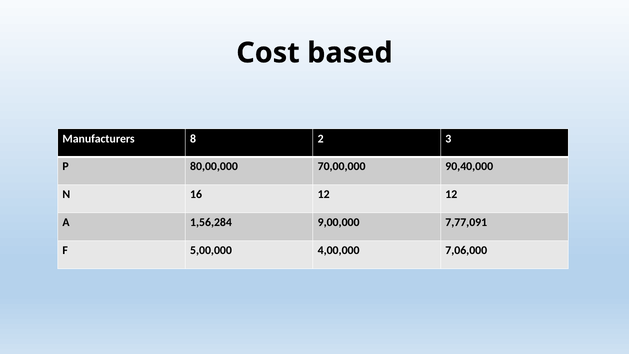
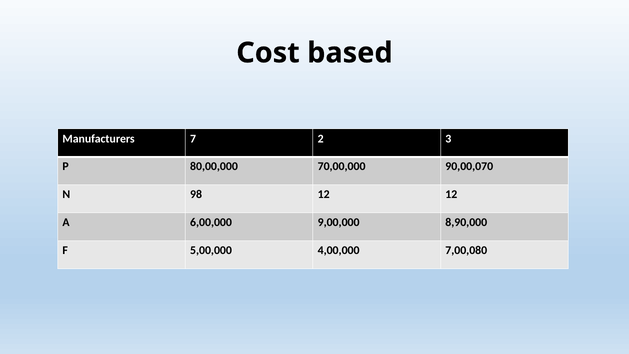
8: 8 -> 7
90,40,000: 90,40,000 -> 90,00,070
16: 16 -> 98
1,56,284: 1,56,284 -> 6,00,000
7,77,091: 7,77,091 -> 8,90,000
7,06,000: 7,06,000 -> 7,00,080
